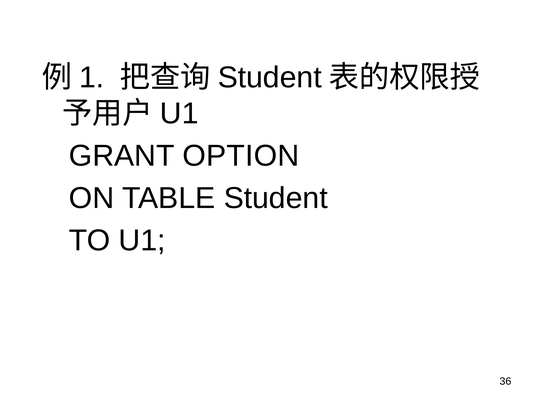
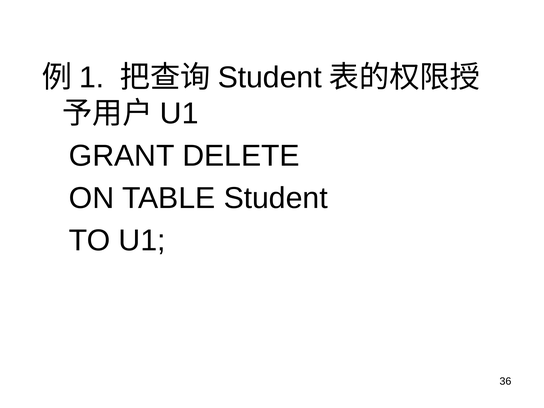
OPTION: OPTION -> DELETE
